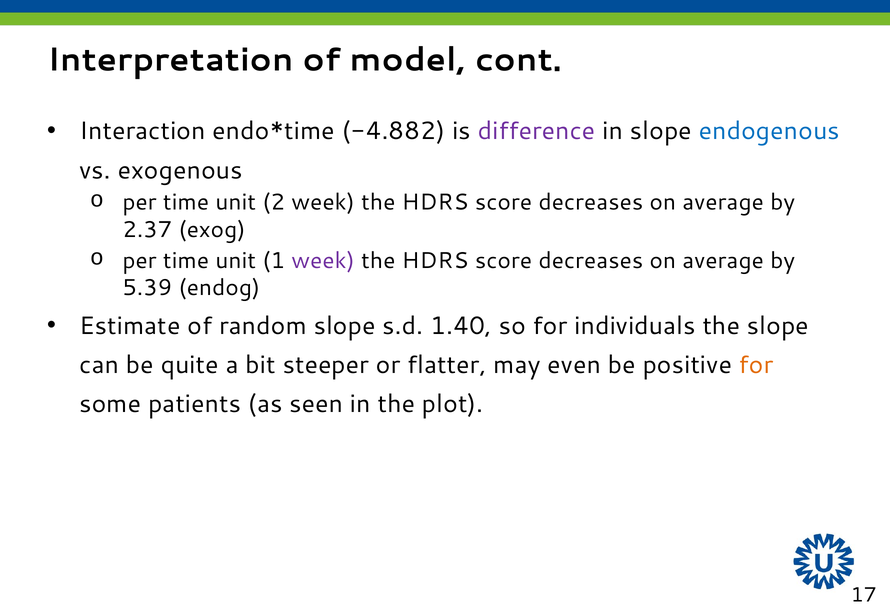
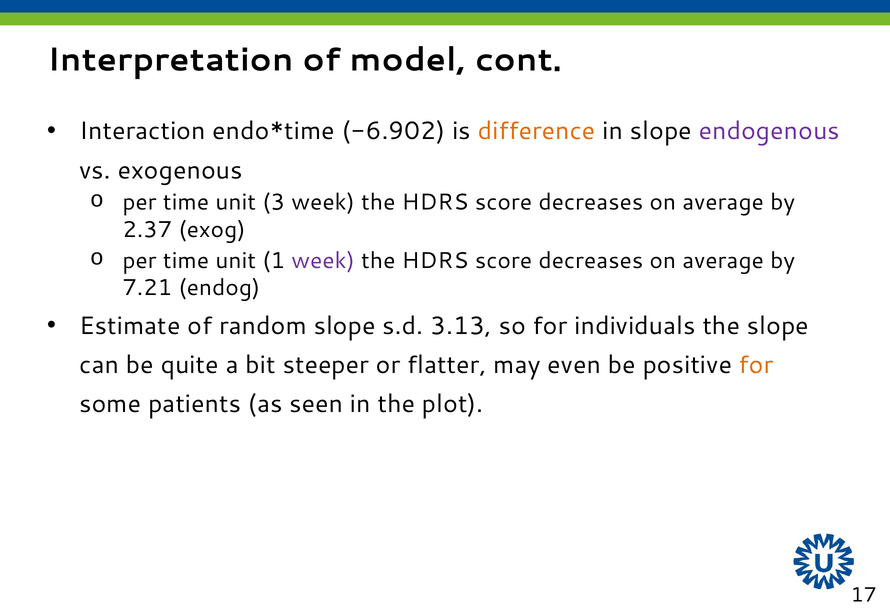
-4.882: -4.882 -> -6.902
difference colour: purple -> orange
endogenous colour: blue -> purple
2: 2 -> 3
5.39: 5.39 -> 7.21
1.40: 1.40 -> 3.13
